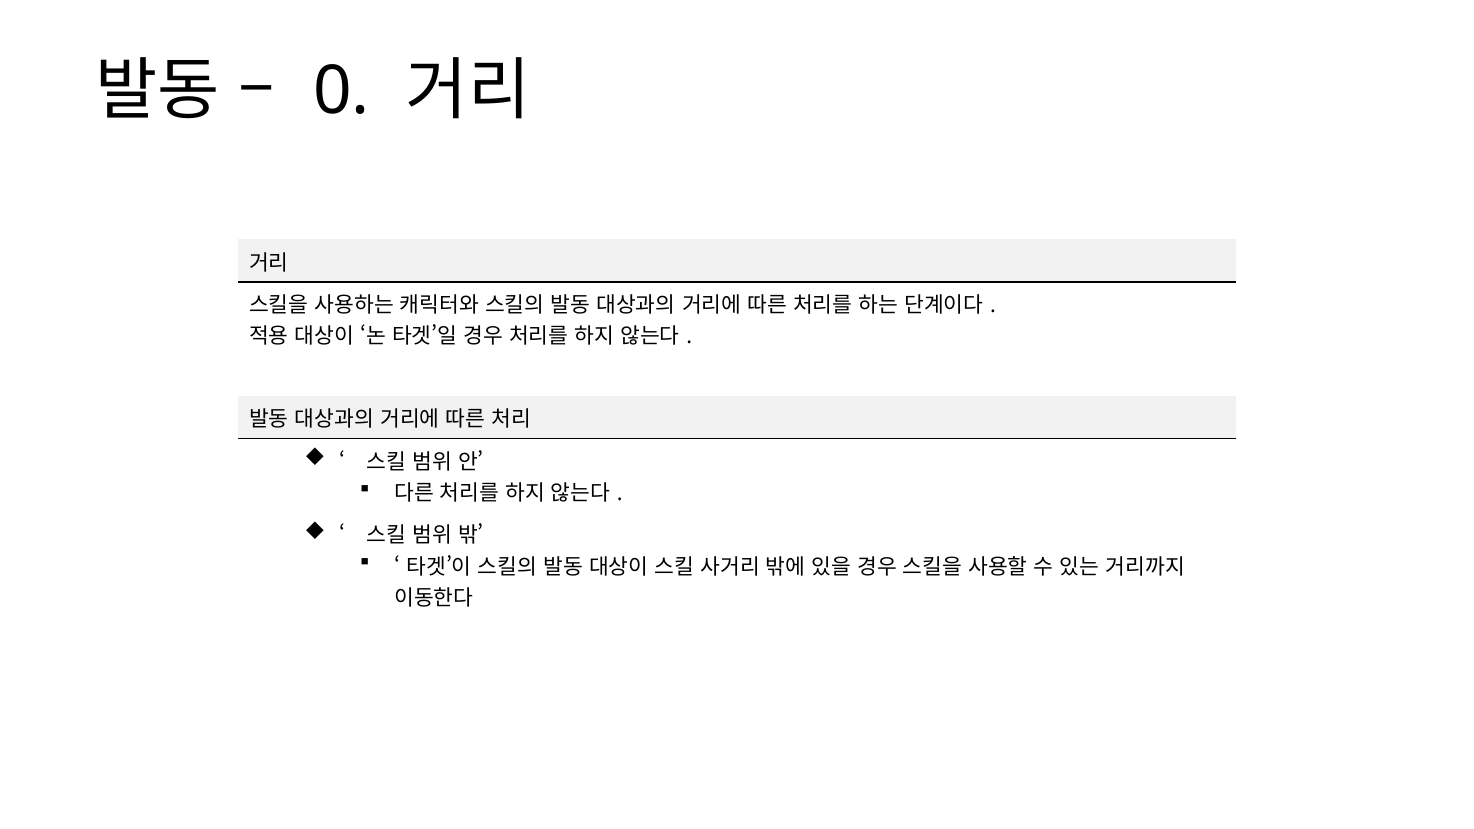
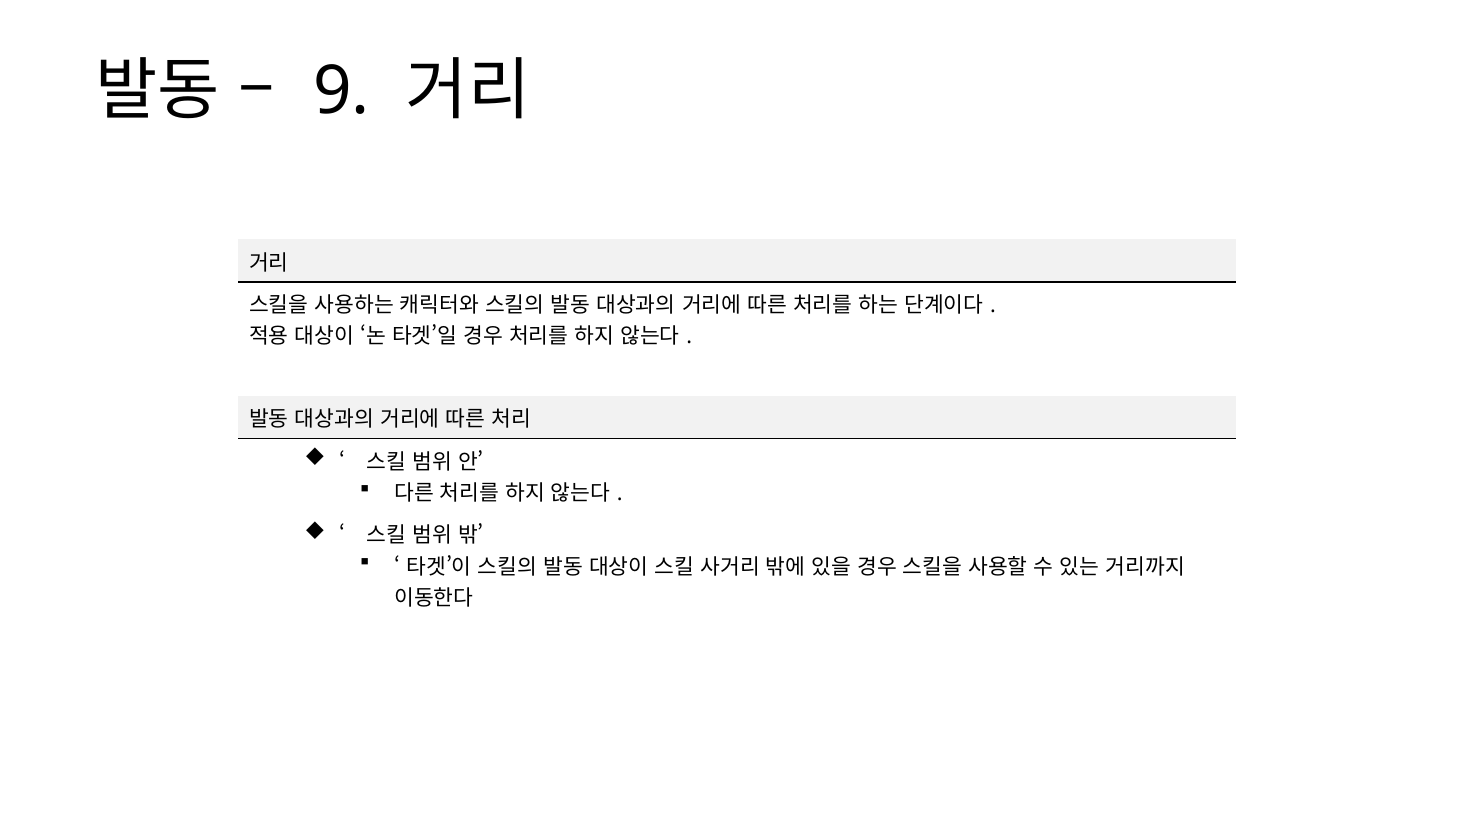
0: 0 -> 9
